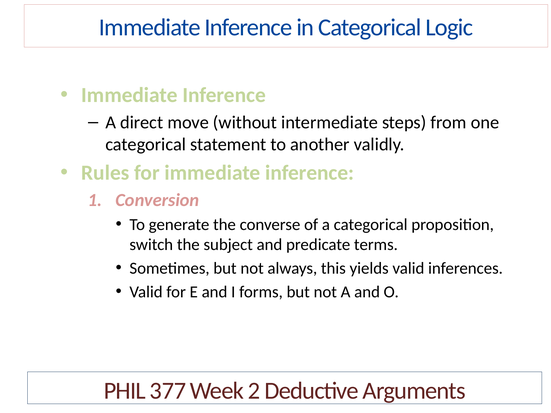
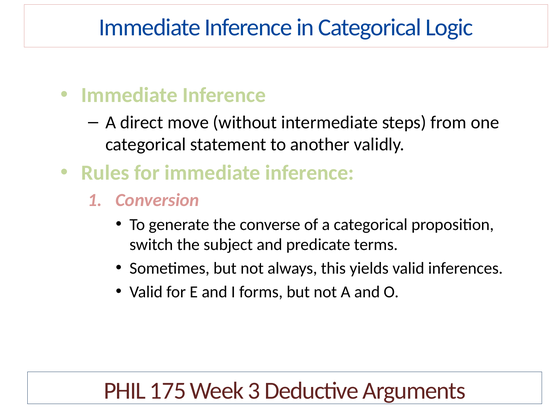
377: 377 -> 175
2: 2 -> 3
